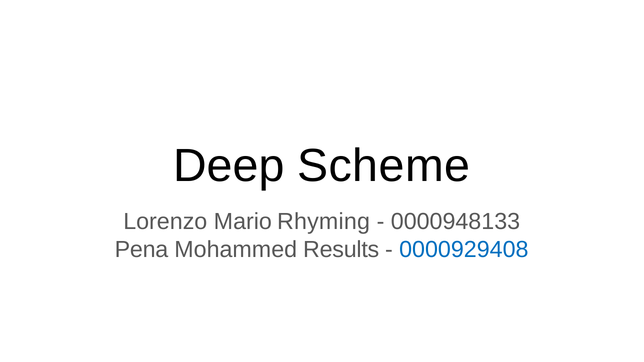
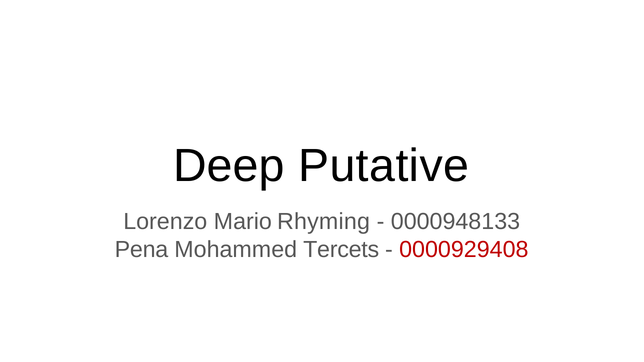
Scheme: Scheme -> Putative
Results: Results -> Tercets
0000929408 colour: blue -> red
